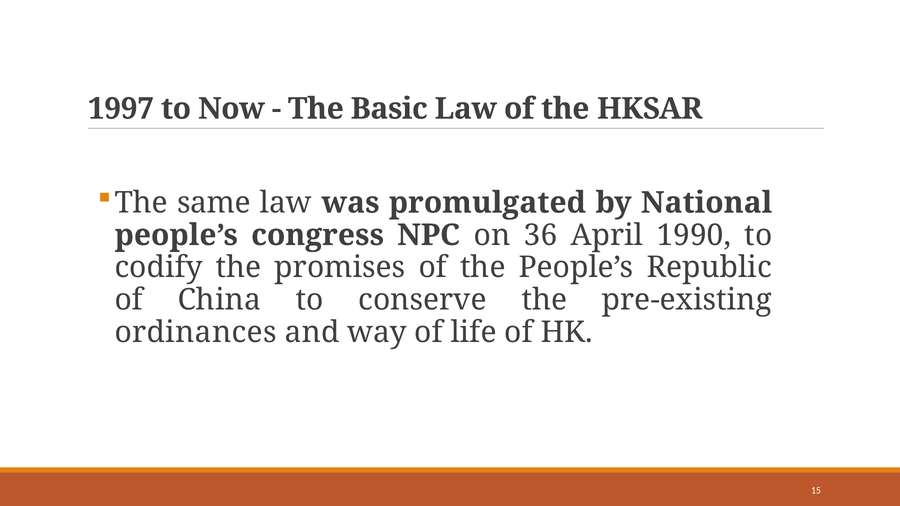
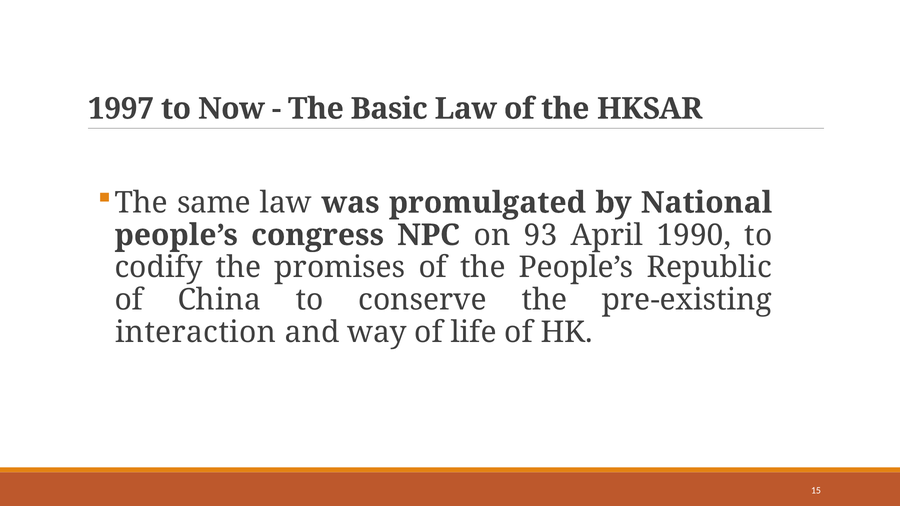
36: 36 -> 93
ordinances: ordinances -> interaction
